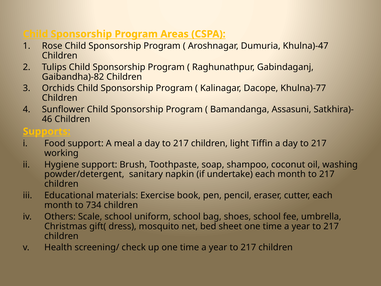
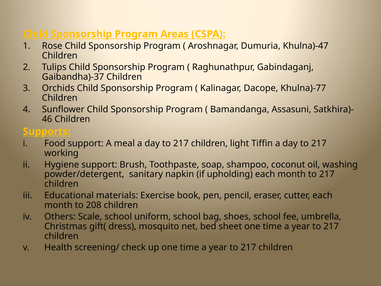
Gaibandha)-82: Gaibandha)-82 -> Gaibandha)-37
undertake: undertake -> upholding
734: 734 -> 208
